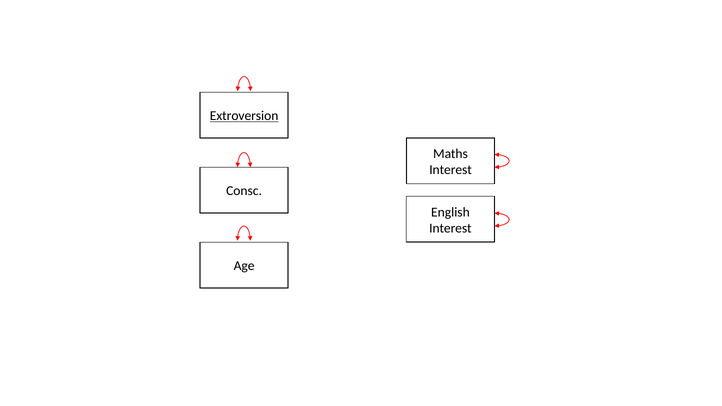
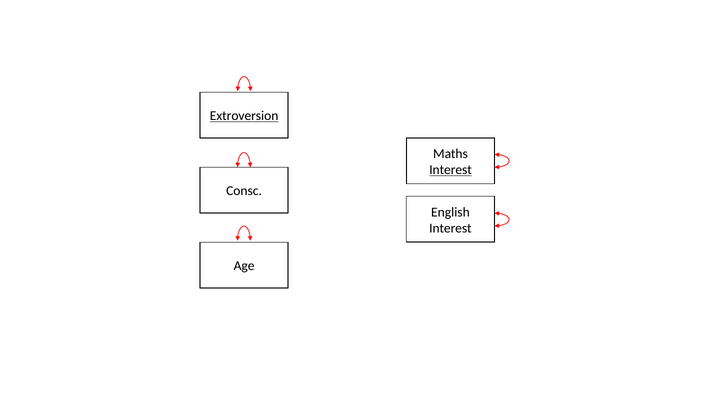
Interest at (451, 170) underline: none -> present
